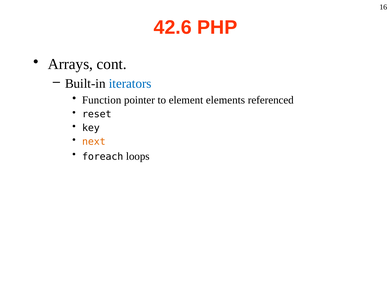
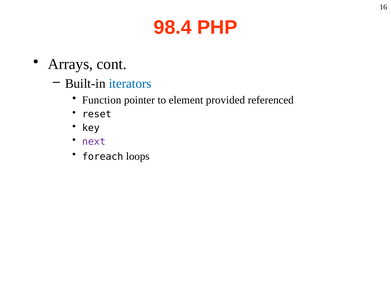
42.6: 42.6 -> 98.4
elements: elements -> provided
next colour: orange -> purple
